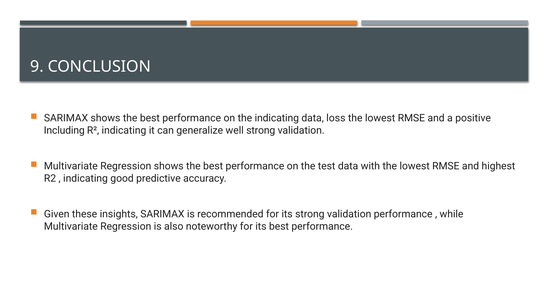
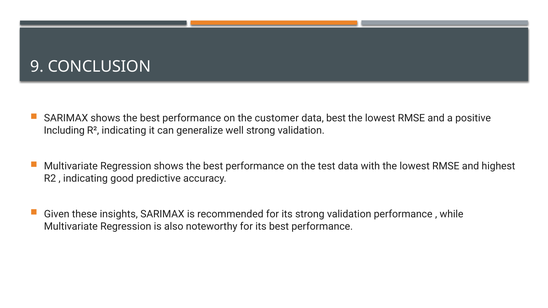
the indicating: indicating -> customer
data loss: loss -> best
